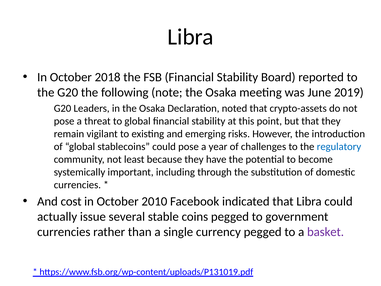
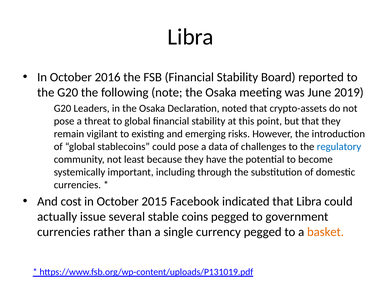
2018: 2018 -> 2016
year: year -> data
2010: 2010 -> 2015
basket colour: purple -> orange
